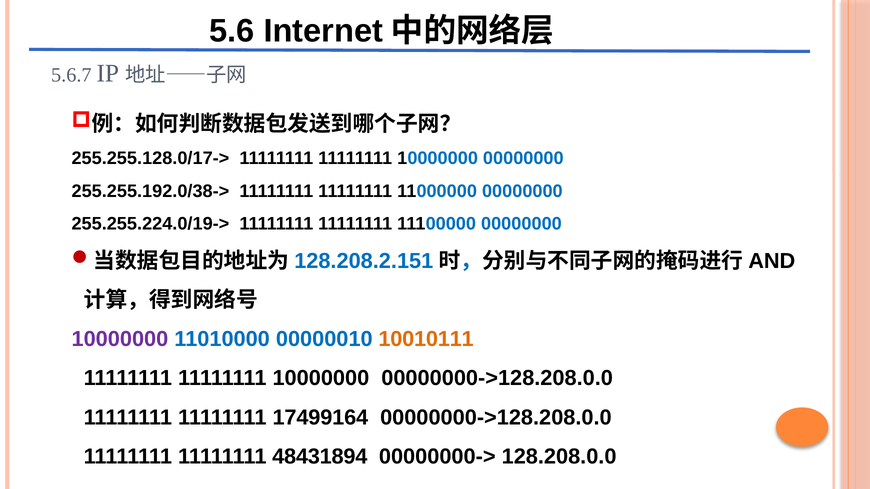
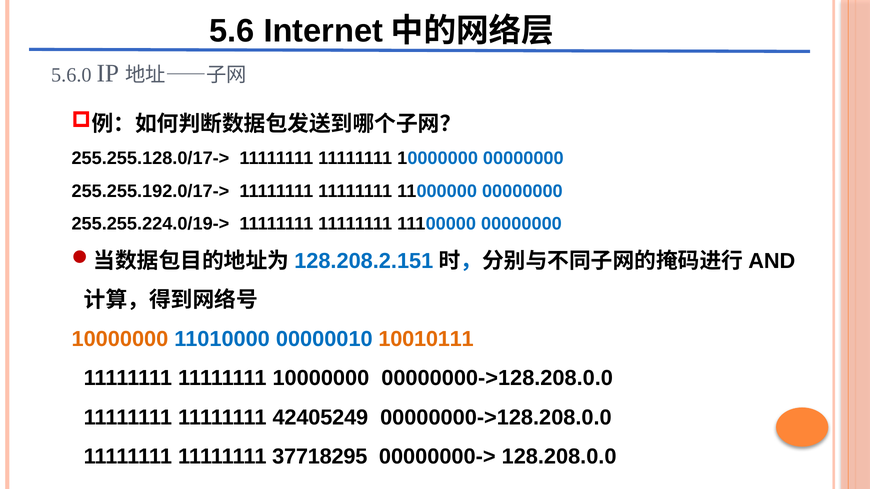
5.6.7: 5.6.7 -> 5.6.0
255.255.192.0/38->: 255.255.192.0/38-> -> 255.255.192.0/17->
10000000 at (120, 339) colour: purple -> orange
17499164: 17499164 -> 42405249
48431894: 48431894 -> 37718295
